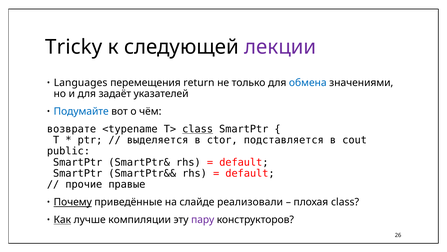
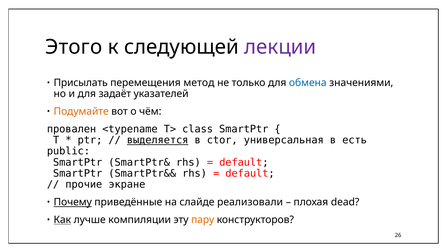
Tricky: Tricky -> Этого
Languages: Languages -> Присылать
return: return -> метод
Подумайте colour: blue -> orange
возврате: возврате -> провален
class at (198, 129) underline: present -> none
выделяется underline: none -> present
подставляется: подставляется -> универсальная
cout: cout -> есть
правые: правые -> экране
плохая class: class -> dead
пару colour: purple -> orange
